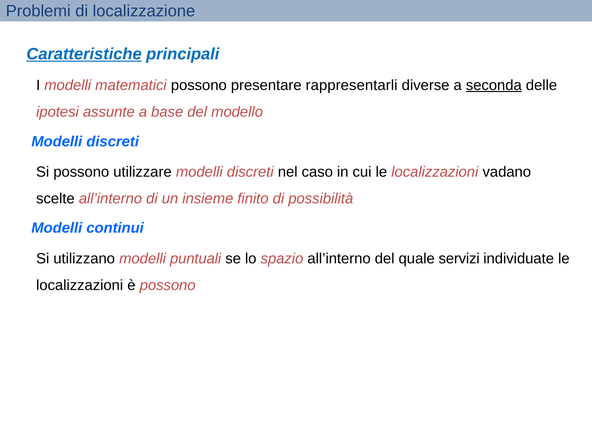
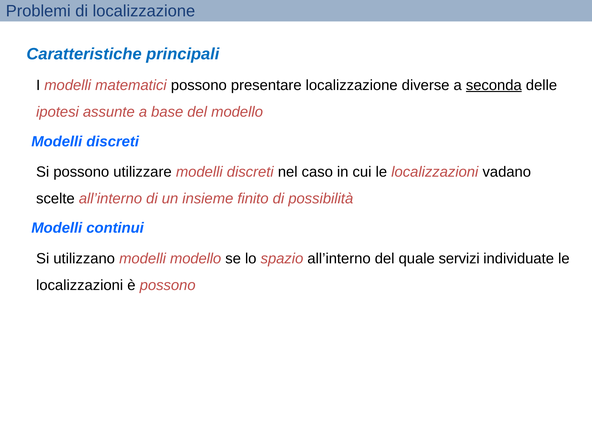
Caratteristiche underline: present -> none
presentare rappresentarli: rappresentarli -> localizzazione
modelli puntuali: puntuali -> modello
